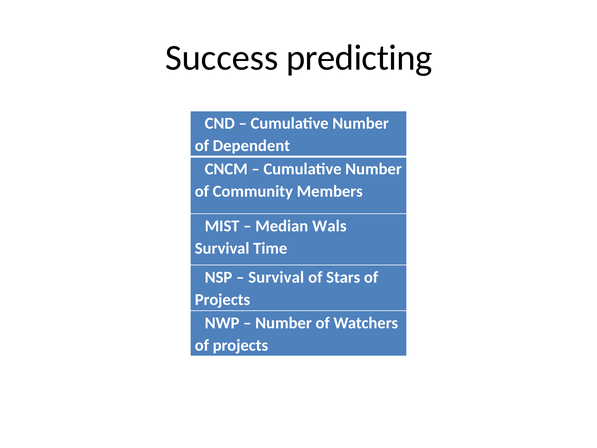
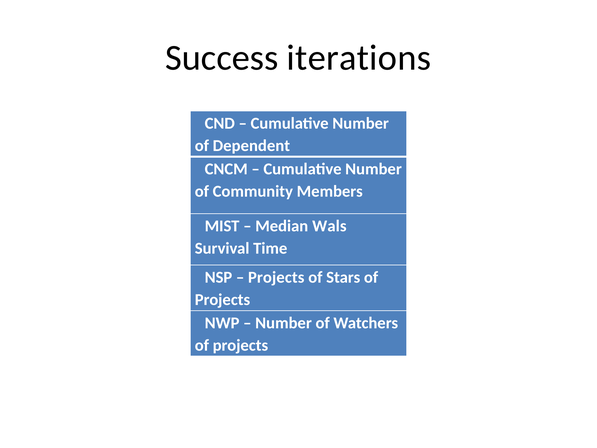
predicting: predicting -> iterations
Survival at (276, 277): Survival -> Projects
